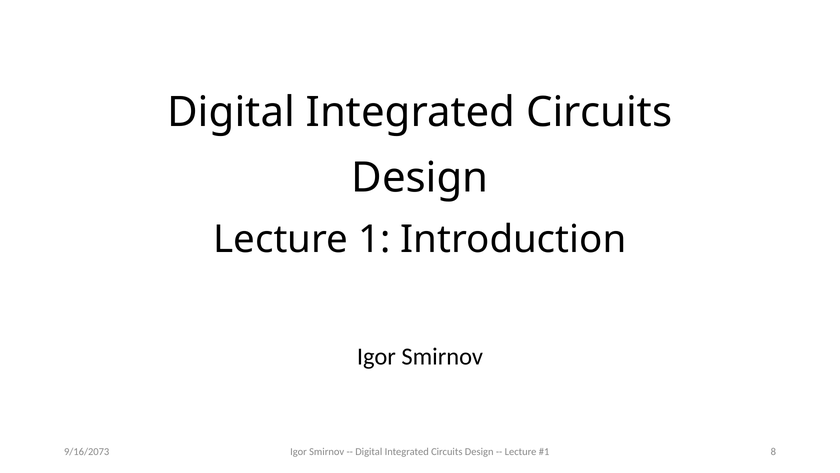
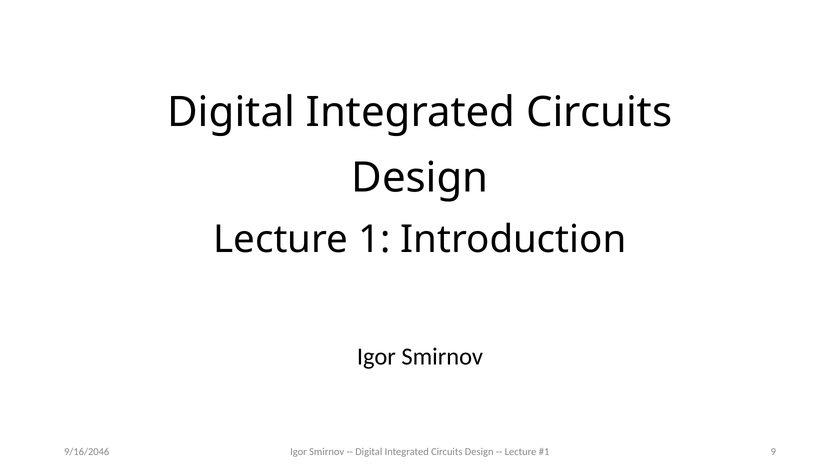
8: 8 -> 9
9/16/2073: 9/16/2073 -> 9/16/2046
